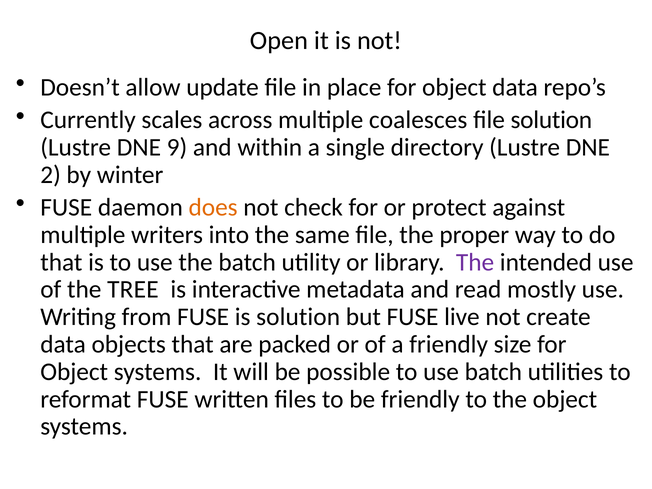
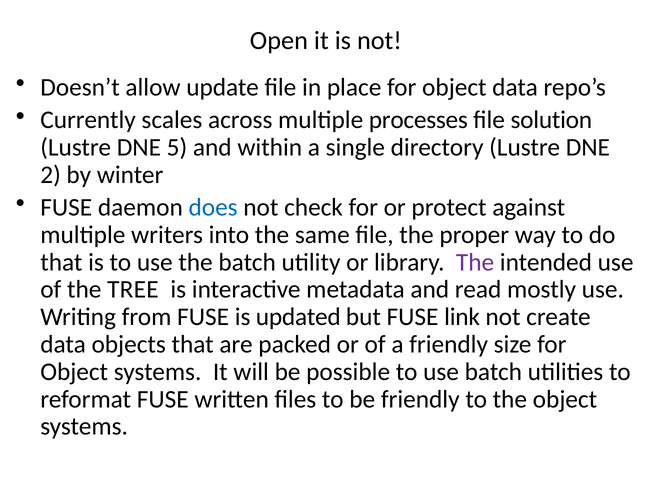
coalesces: coalesces -> processes
9: 9 -> 5
does colour: orange -> blue
is solution: solution -> updated
live: live -> link
